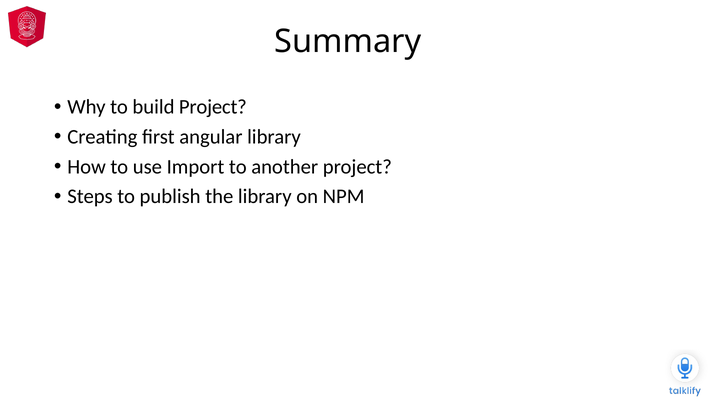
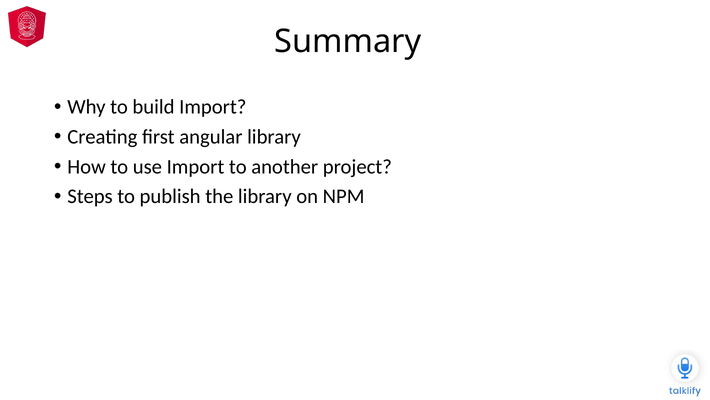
build Project: Project -> Import
